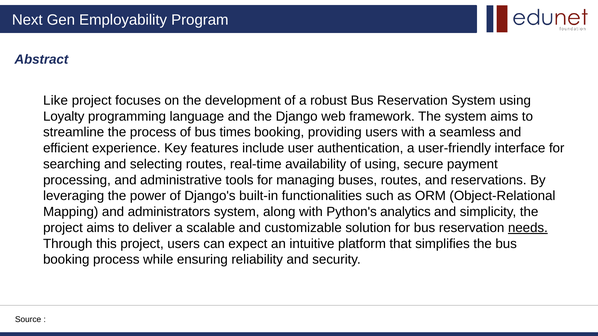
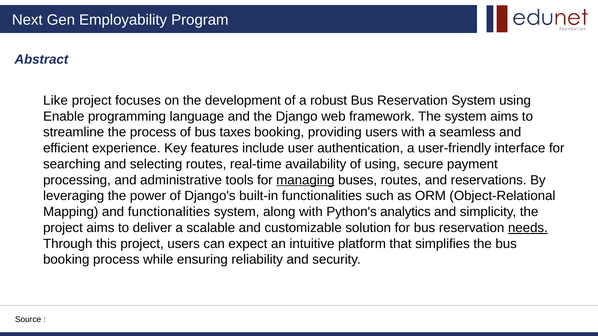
Loyalty: Loyalty -> Enable
times: times -> taxes
managing underline: none -> present
and administrators: administrators -> functionalities
